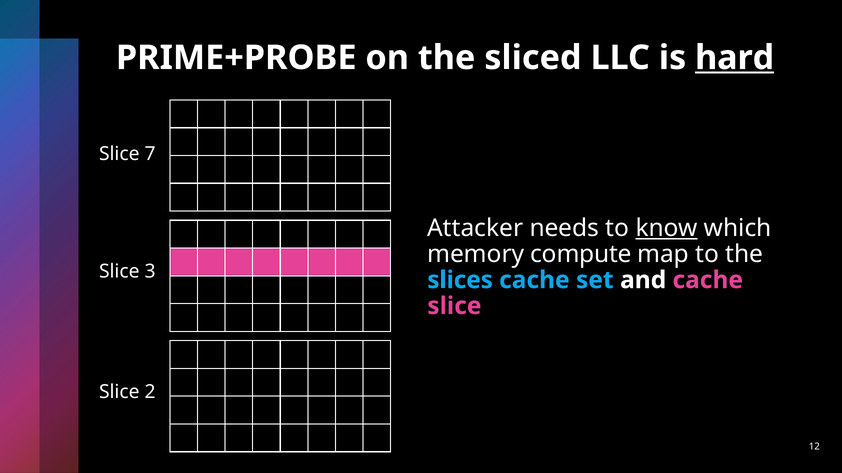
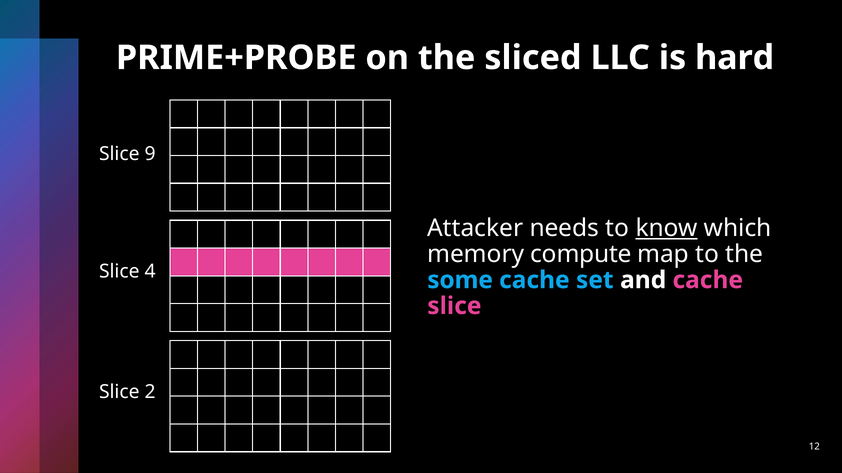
hard underline: present -> none
7: 7 -> 9
3: 3 -> 4
slices: slices -> some
